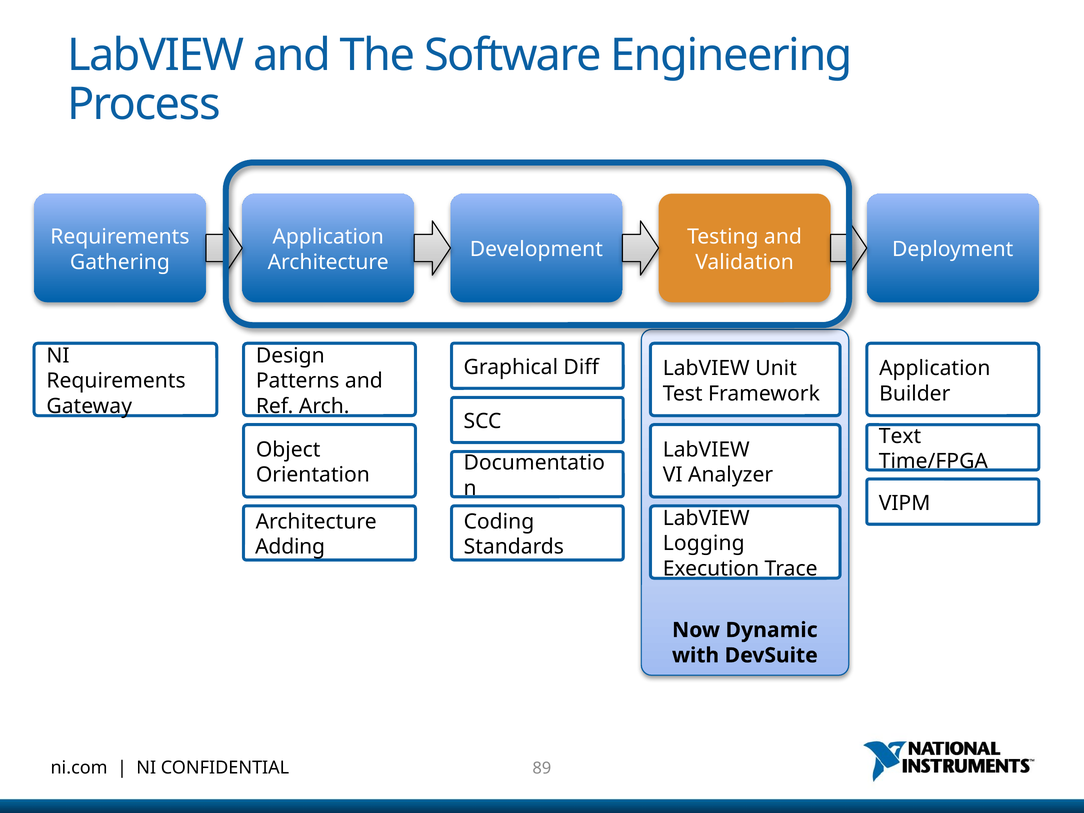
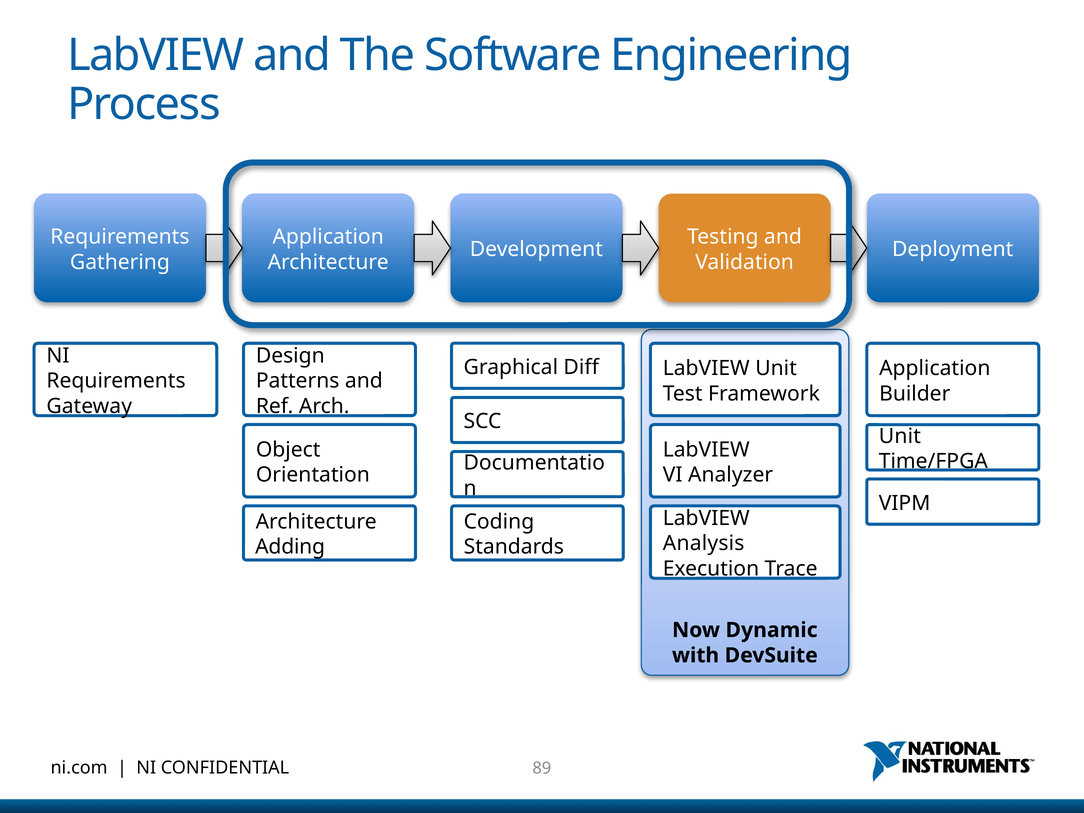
Text at (900, 436): Text -> Unit
Logging: Logging -> Analysis
